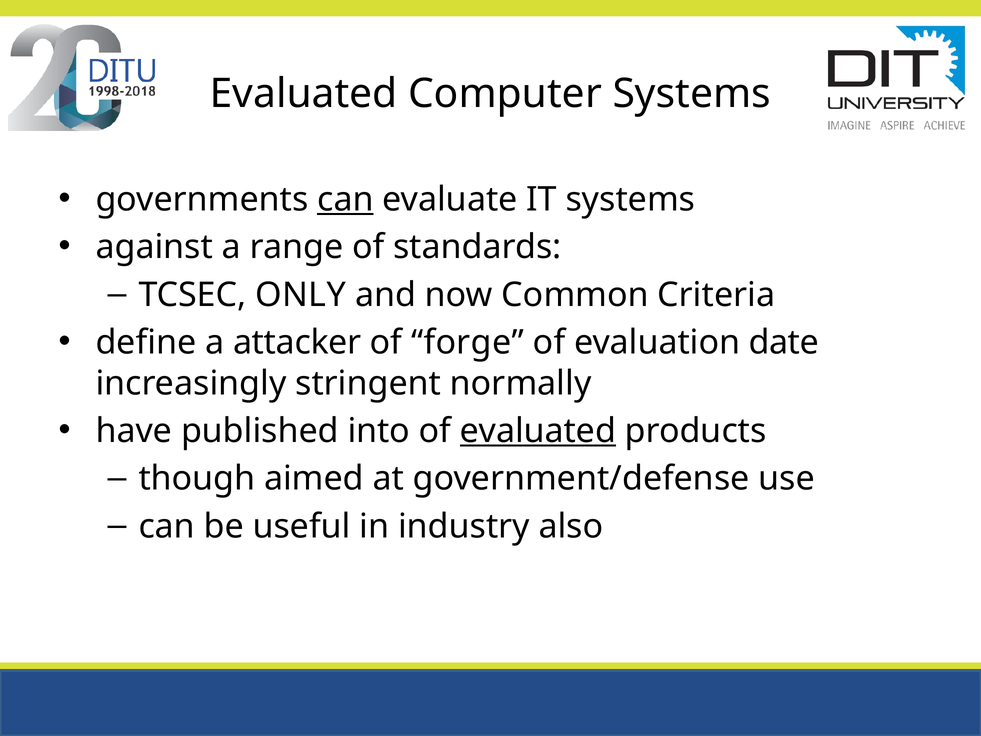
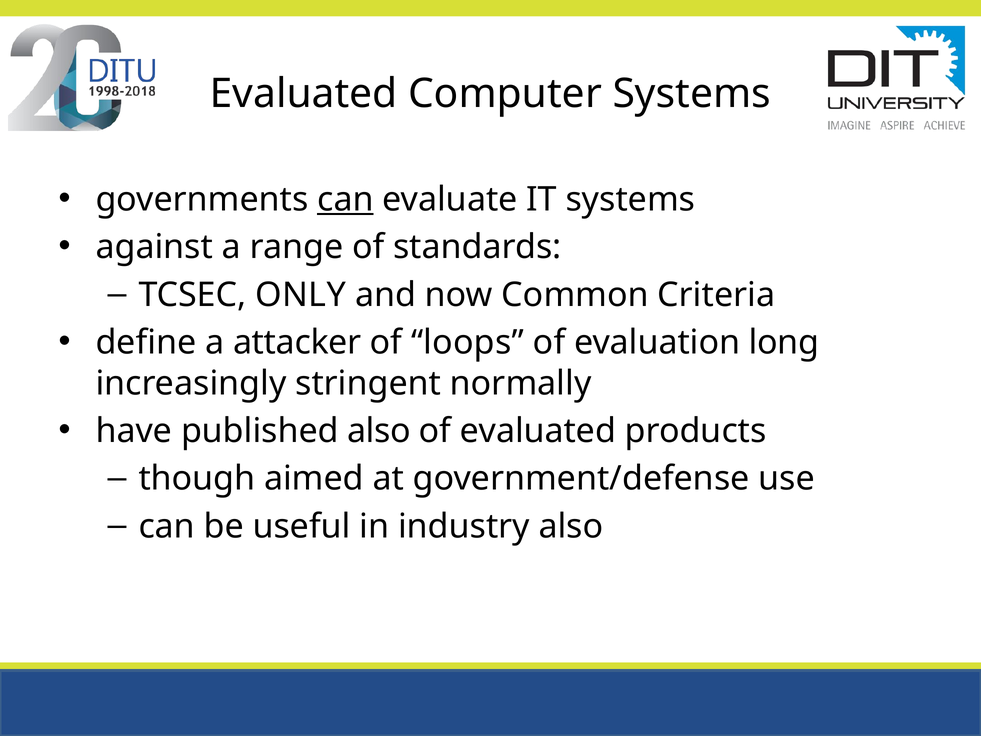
forge: forge -> loops
date: date -> long
published into: into -> also
evaluated at (538, 431) underline: present -> none
